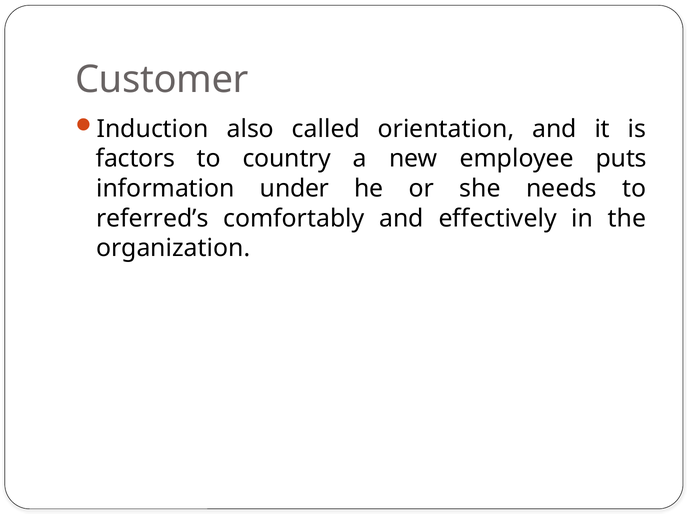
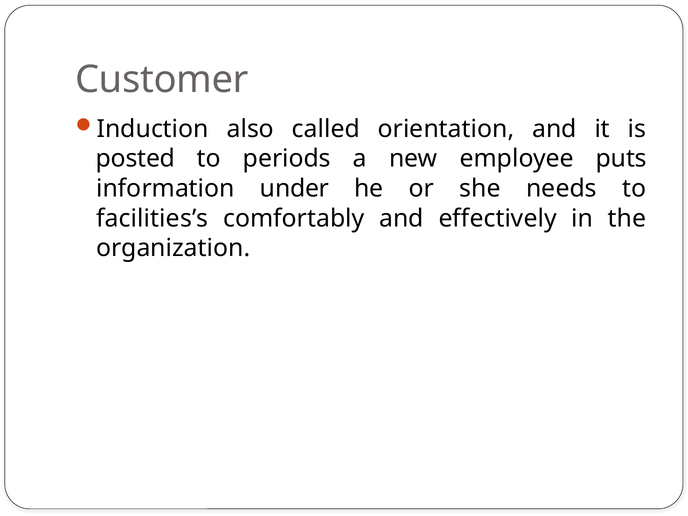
factors: factors -> posted
country: country -> periods
referred’s: referred’s -> facilities’s
